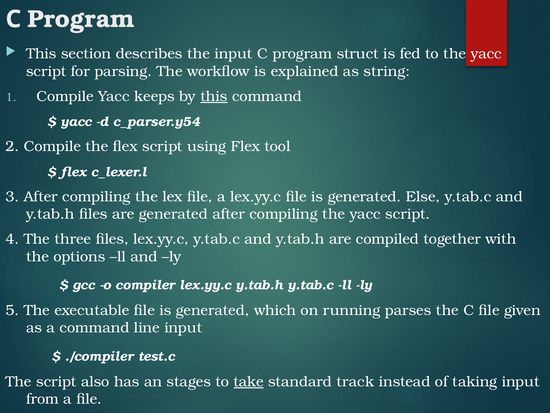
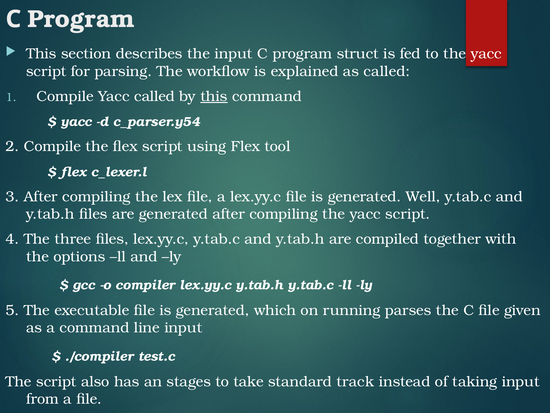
as string: string -> called
Yacc keeps: keeps -> called
Else: Else -> Well
take underline: present -> none
